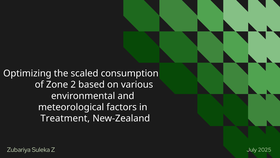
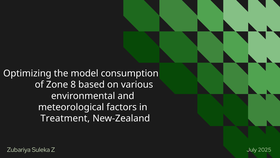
scaled: scaled -> model
2: 2 -> 8
